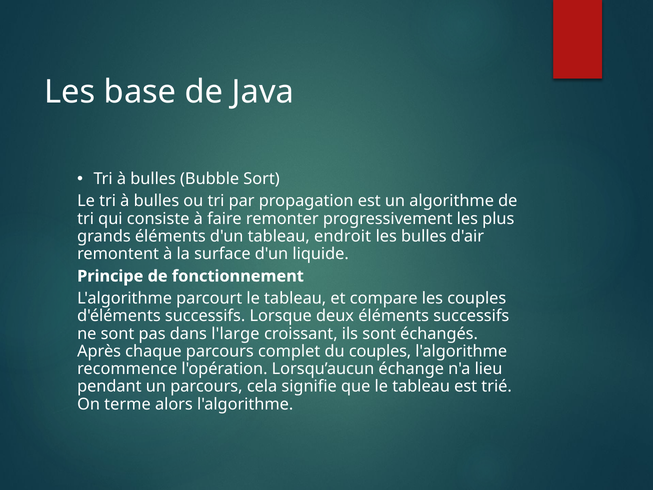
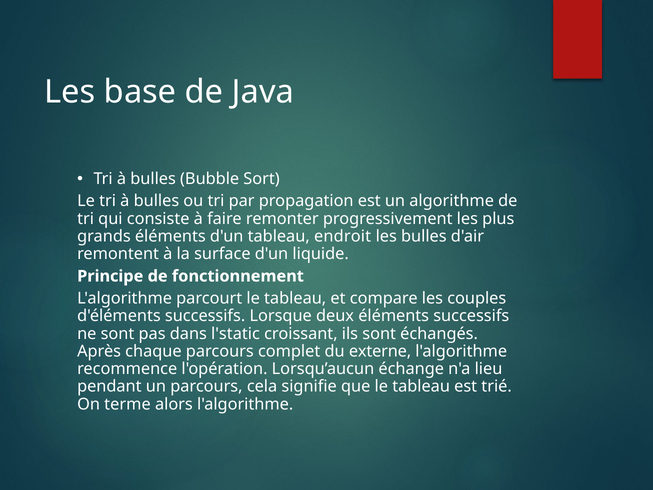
l'large: l'large -> l'static
du couples: couples -> externe
